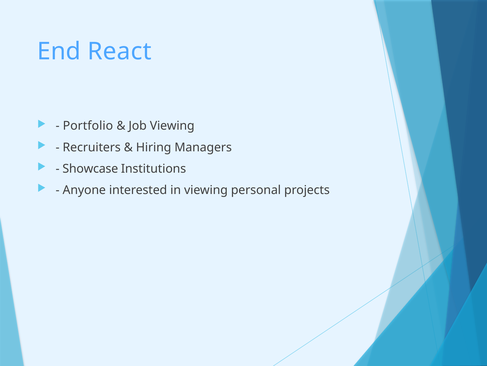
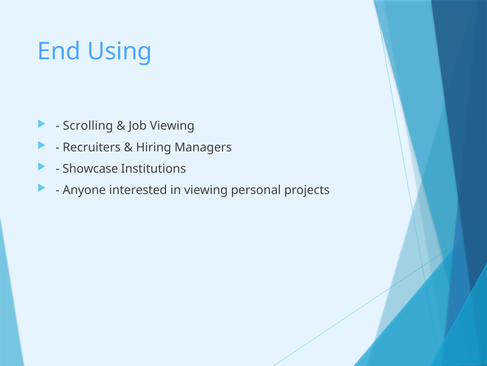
React: React -> Using
Portfolio: Portfolio -> Scrolling
